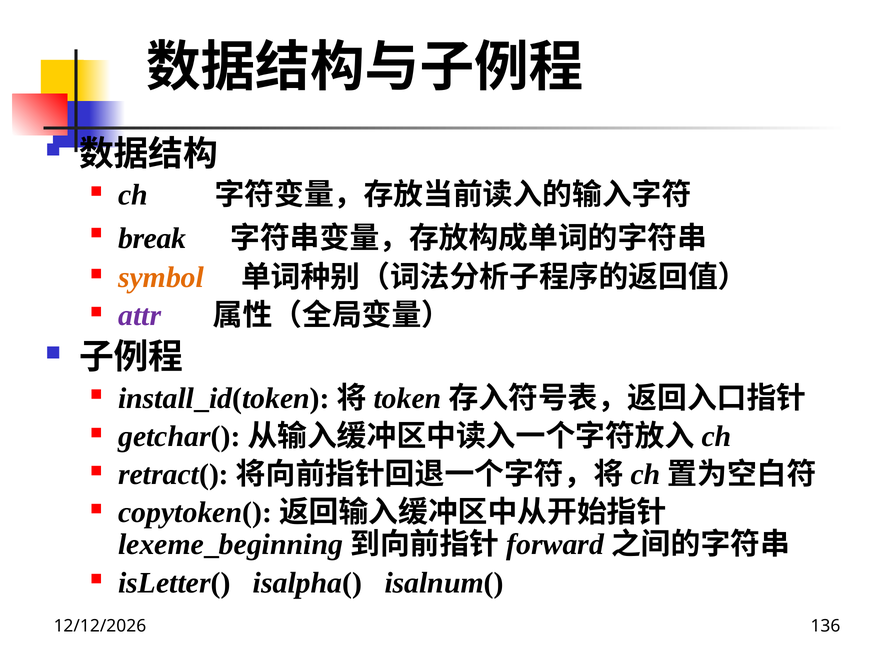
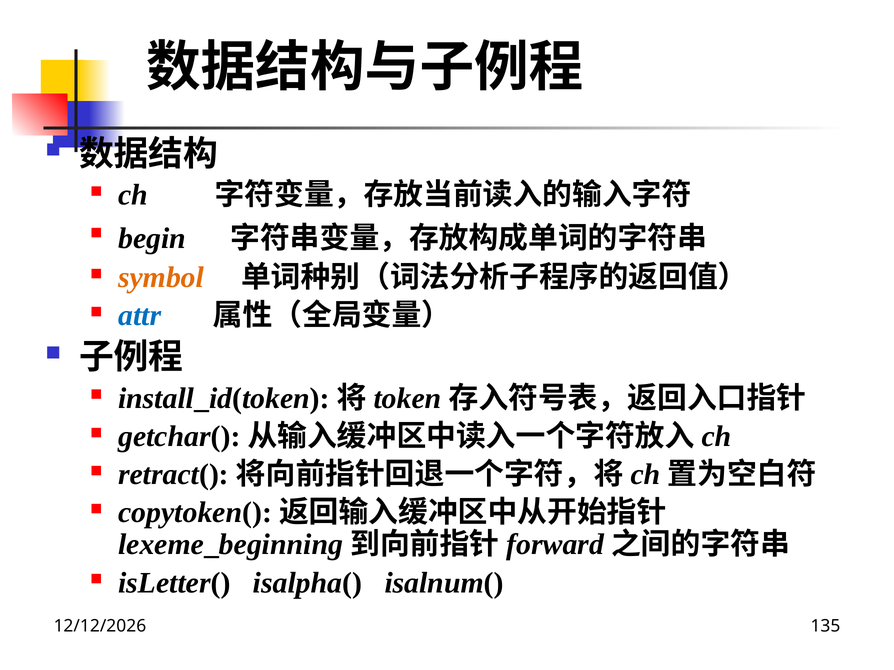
break: break -> begin
attr colour: purple -> blue
136: 136 -> 135
